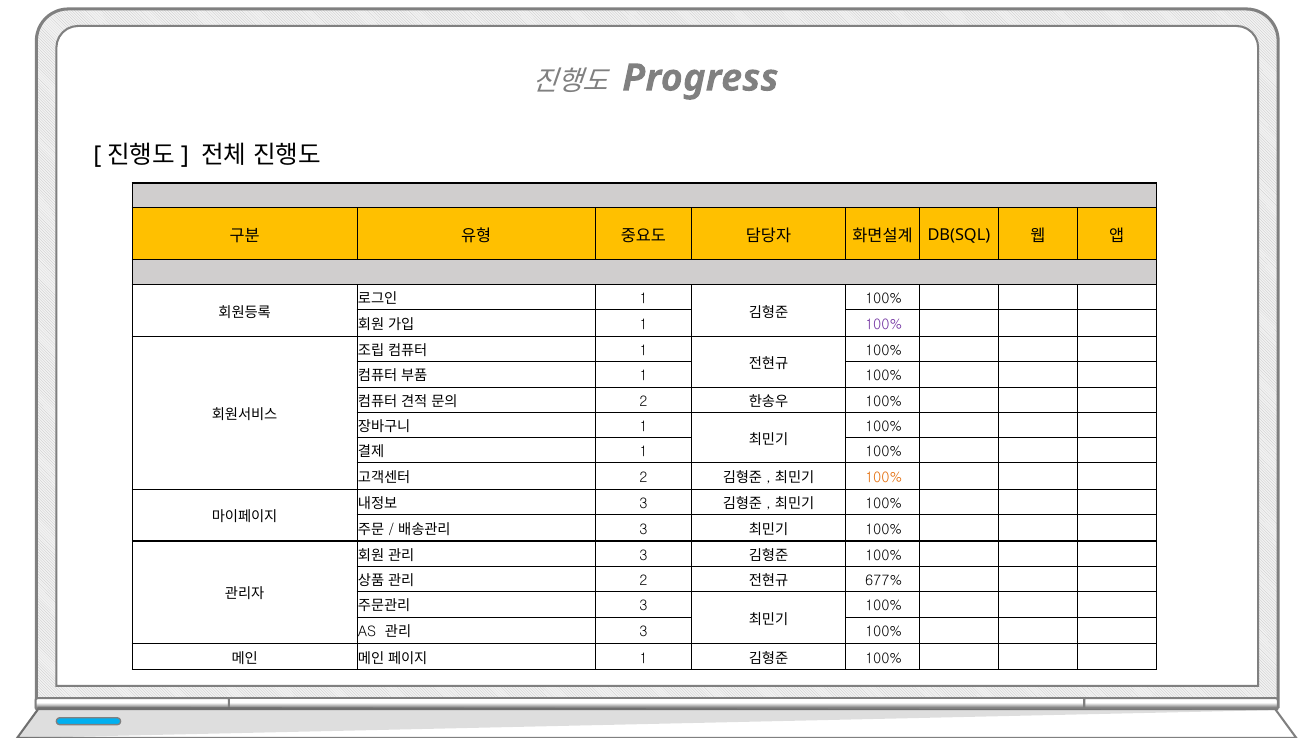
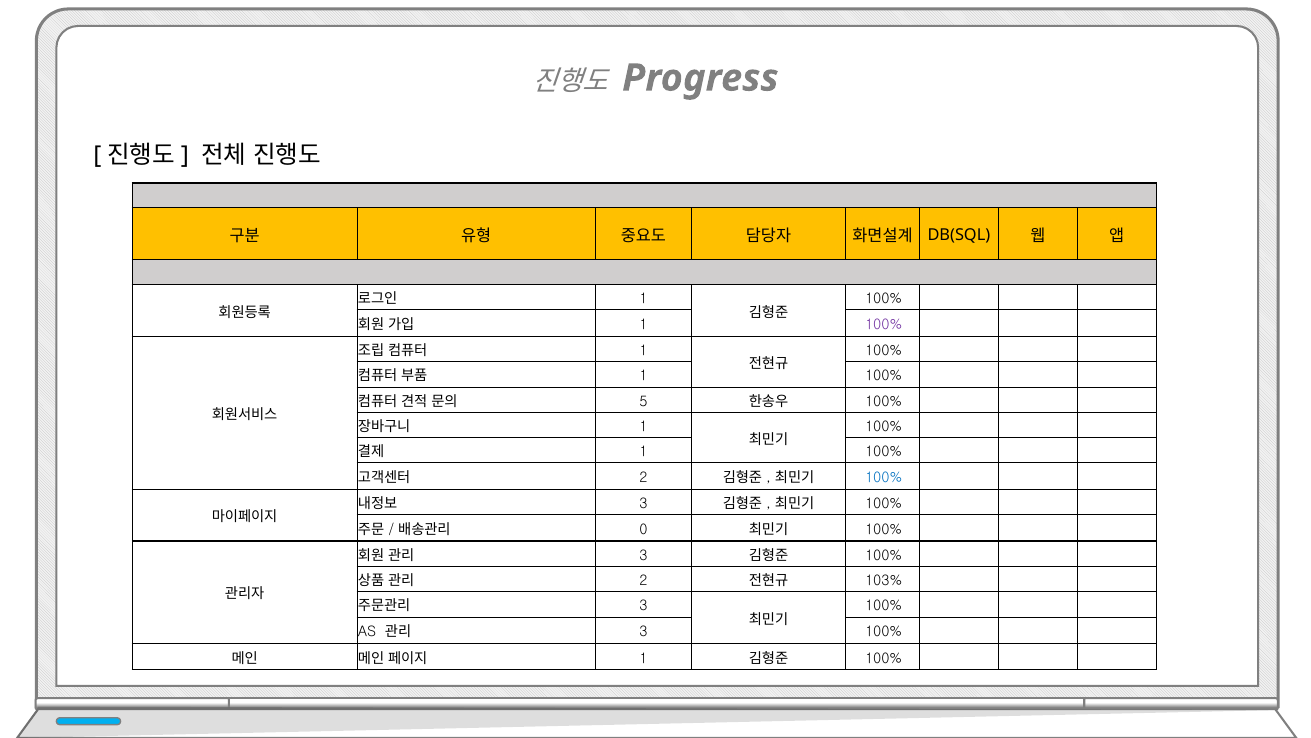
2 at (643, 401): 2 -> 5
100% at (884, 478) colour: orange -> blue
3 at (643, 529): 3 -> 0
677%: 677% -> 103%
